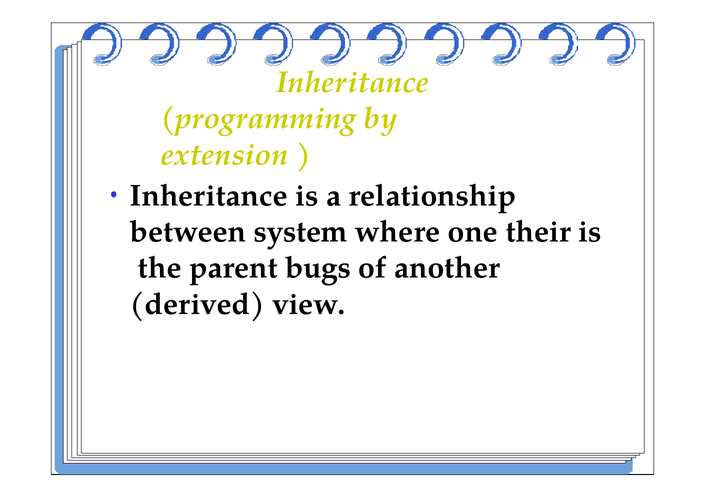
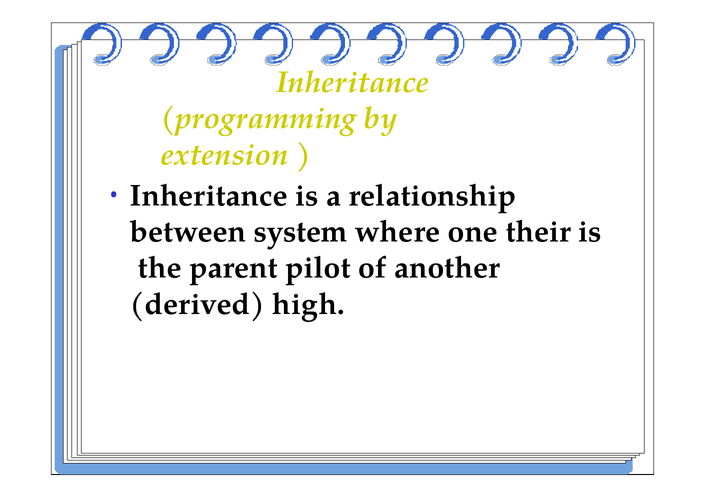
bugs: bugs -> pilot
view: view -> high
